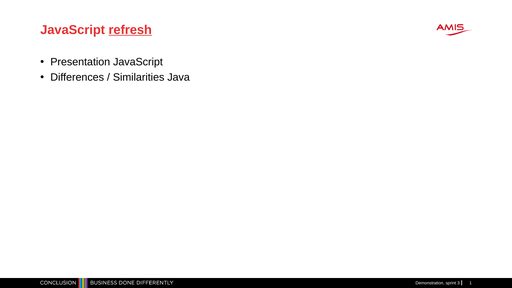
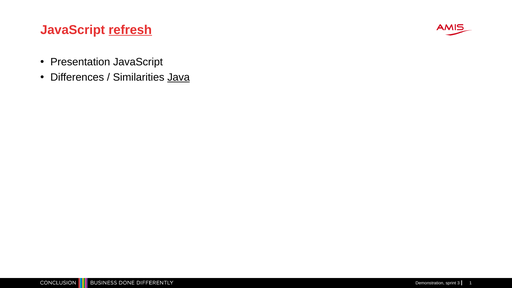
Java underline: none -> present
